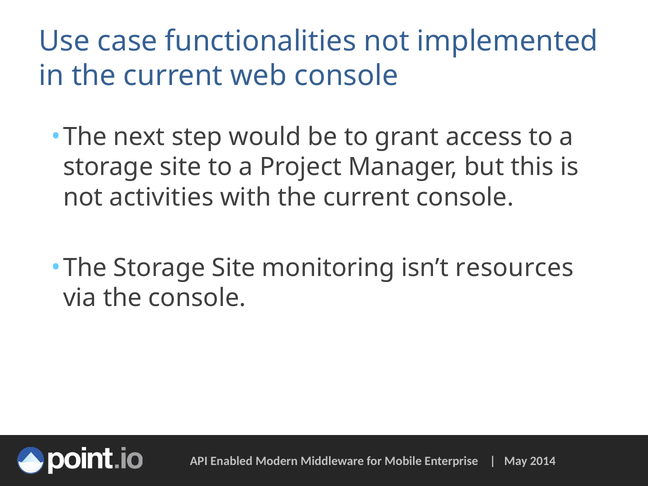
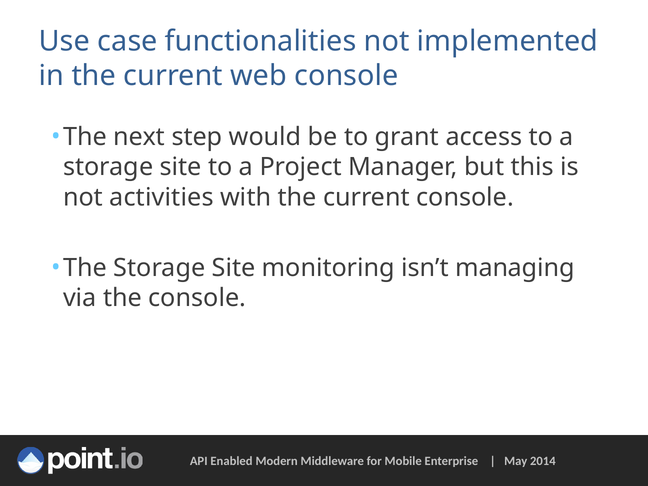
resources: resources -> managing
